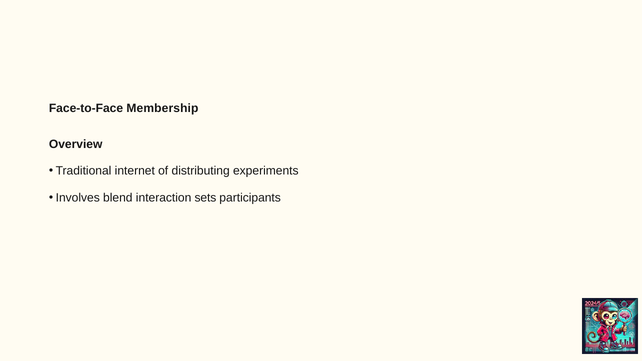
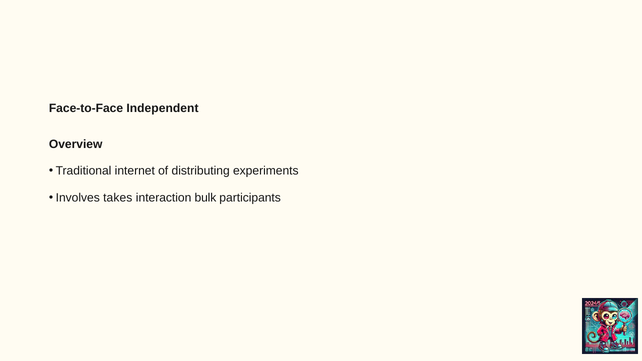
Membership: Membership -> Independent
blend: blend -> takes
sets: sets -> bulk
